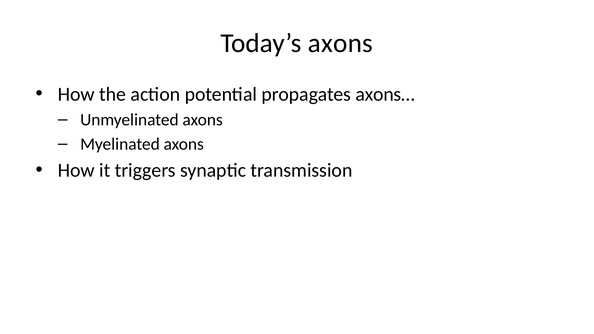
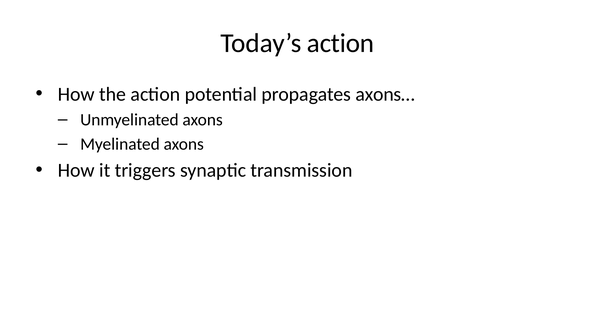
Today’s axons: axons -> action
